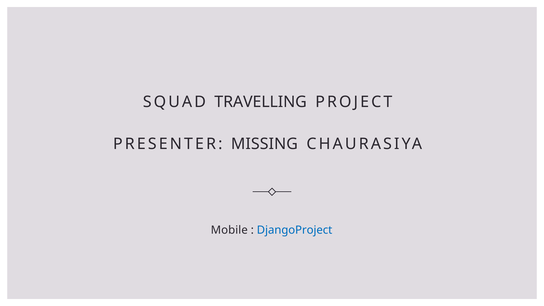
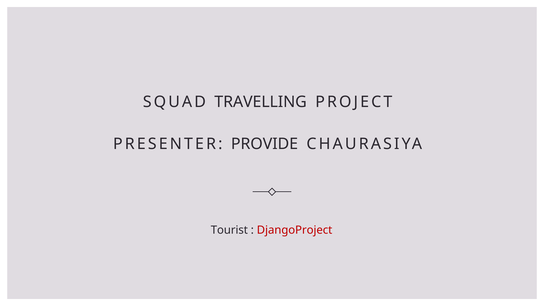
MISSING: MISSING -> PROVIDE
Mobile: Mobile -> Tourist
DjangoProject colour: blue -> red
